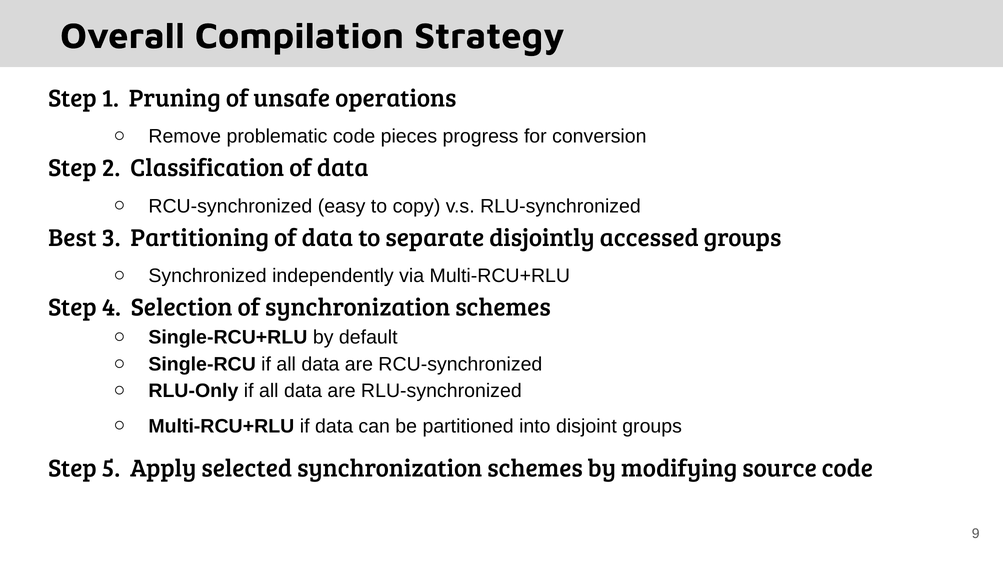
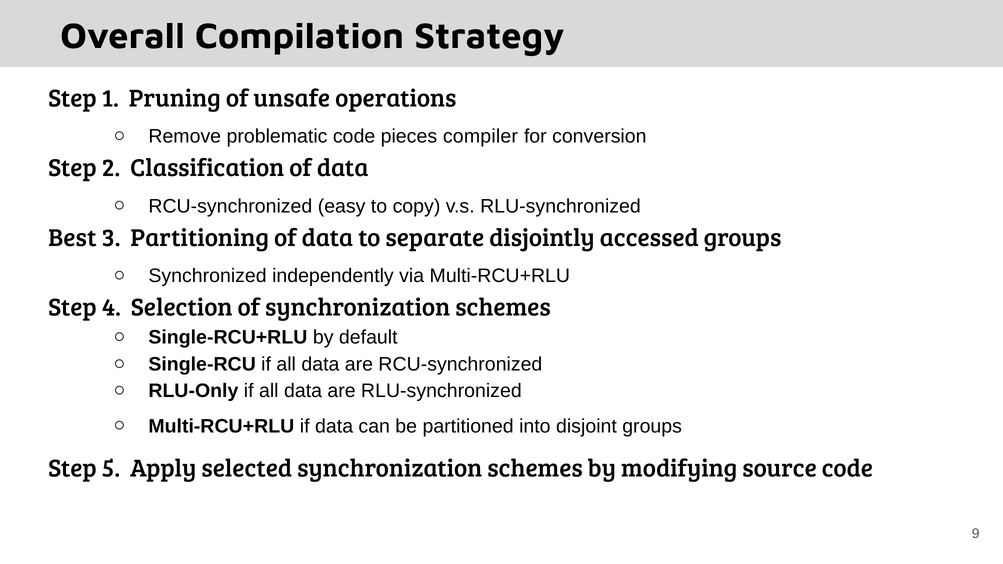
progress: progress -> compiler
